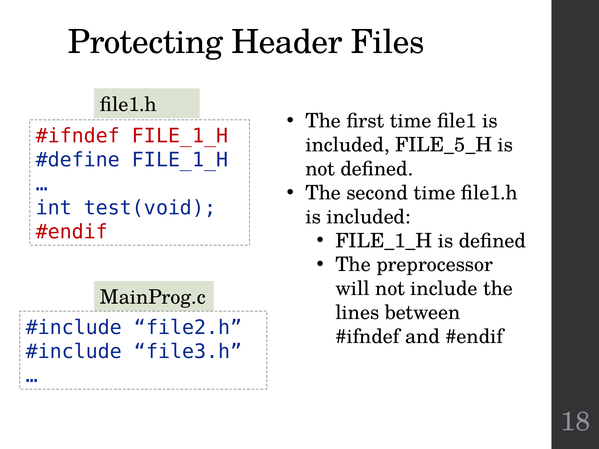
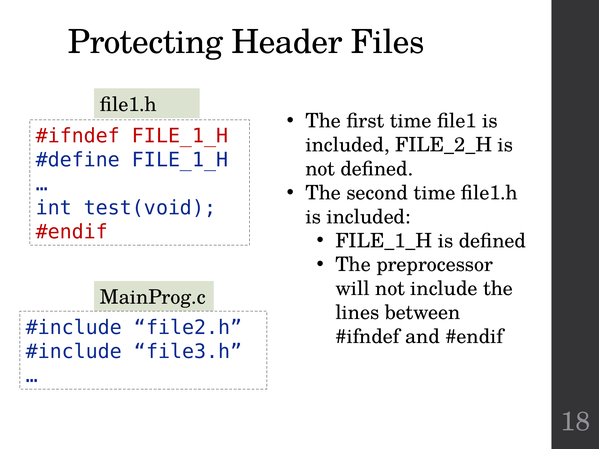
FILE_5_H: FILE_5_H -> FILE_2_H
